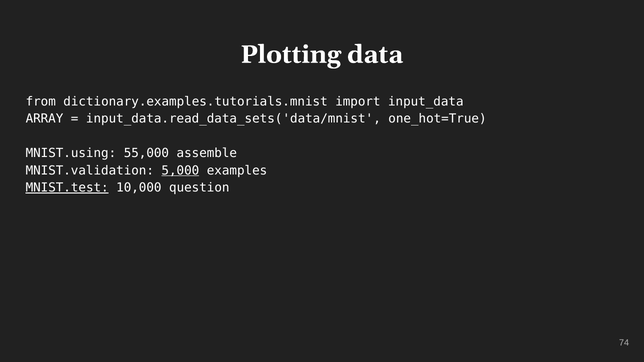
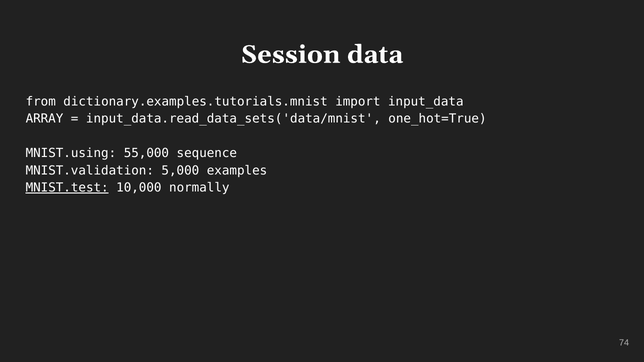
Plotting: Plotting -> Session
assemble: assemble -> sequence
5,000 underline: present -> none
question: question -> normally
